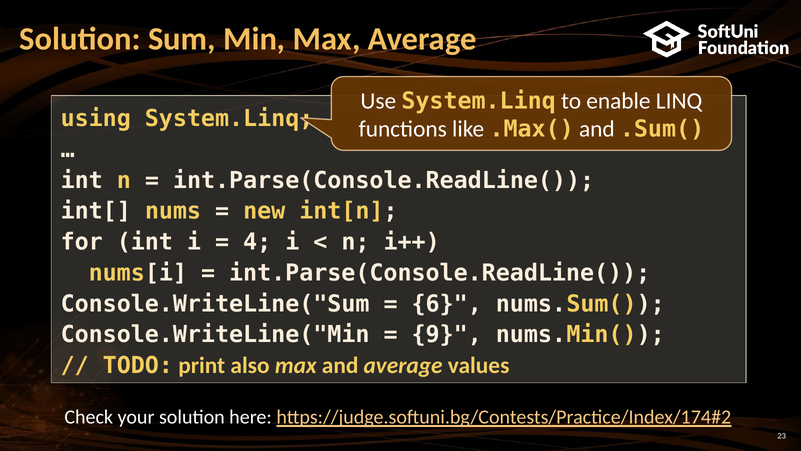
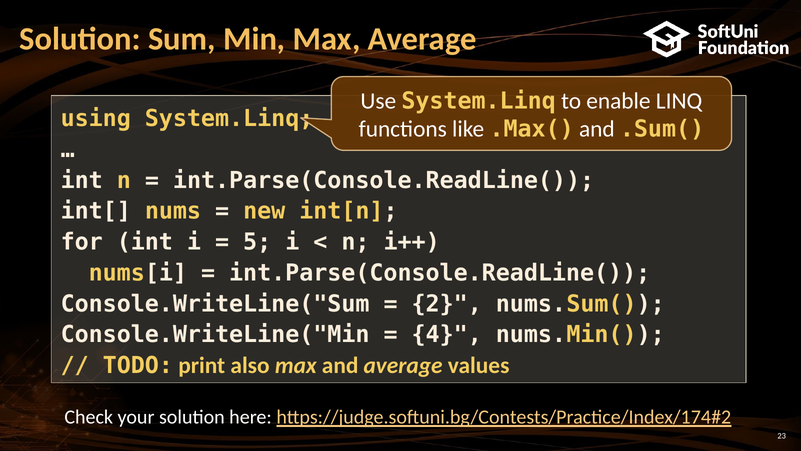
4: 4 -> 5
6: 6 -> 2
9: 9 -> 4
